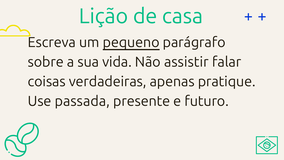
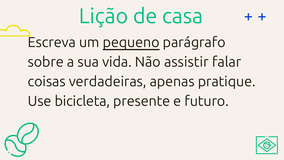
passada: passada -> bicicleta
